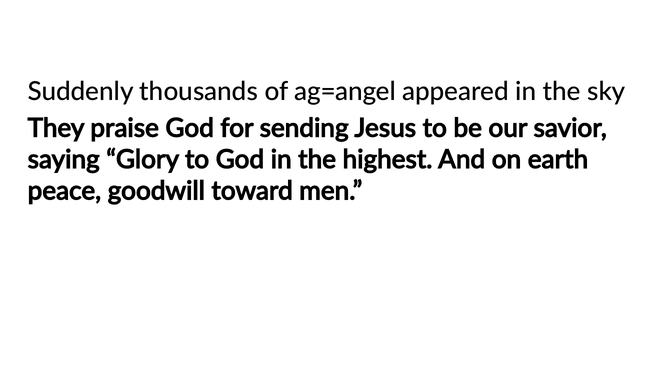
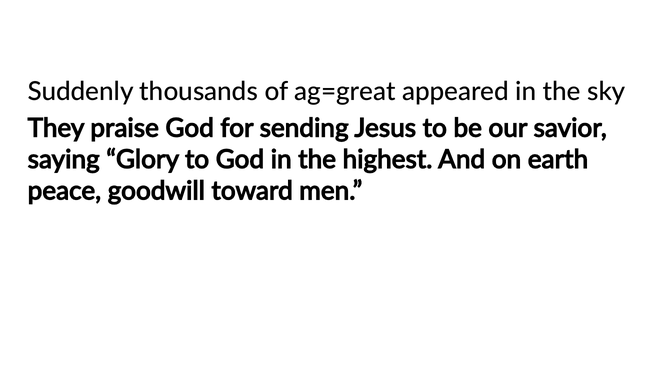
ag=angel: ag=angel -> ag=great
